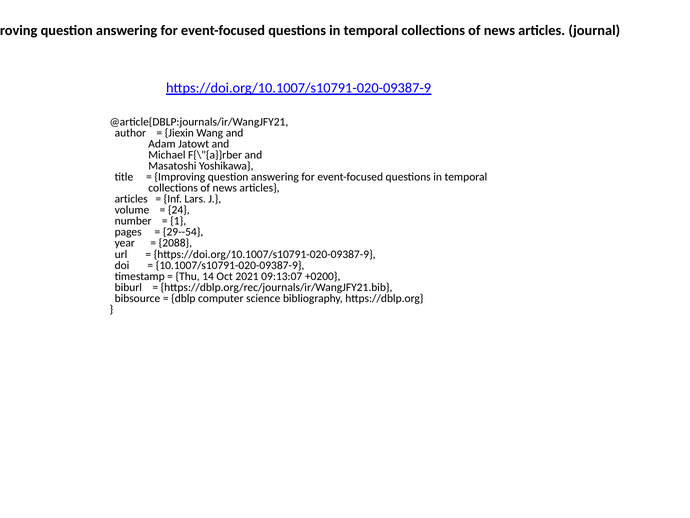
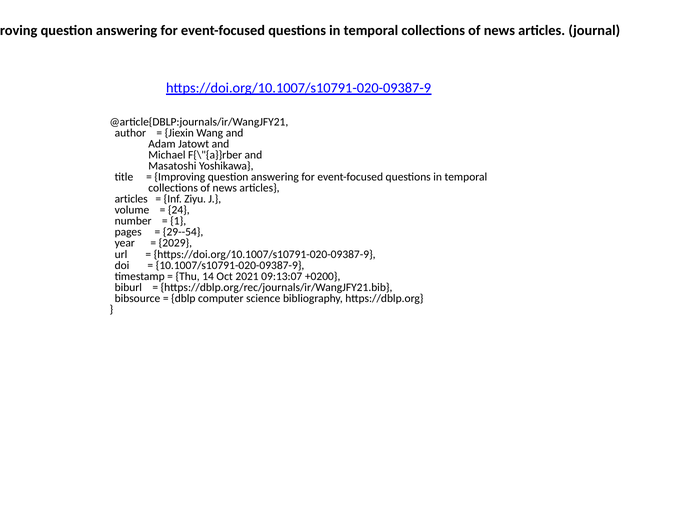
Lars: Lars -> Ziyu
2088: 2088 -> 2029
